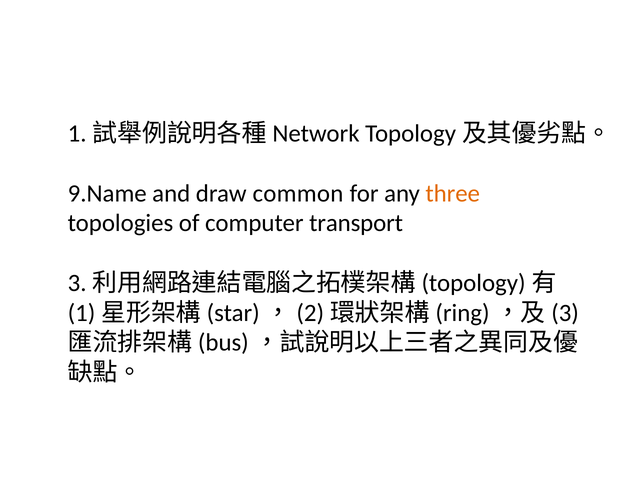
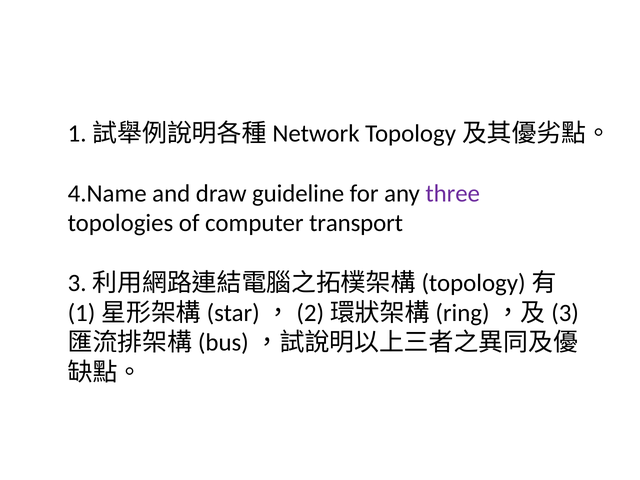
9.Name: 9.Name -> 4.Name
common: common -> guideline
three colour: orange -> purple
